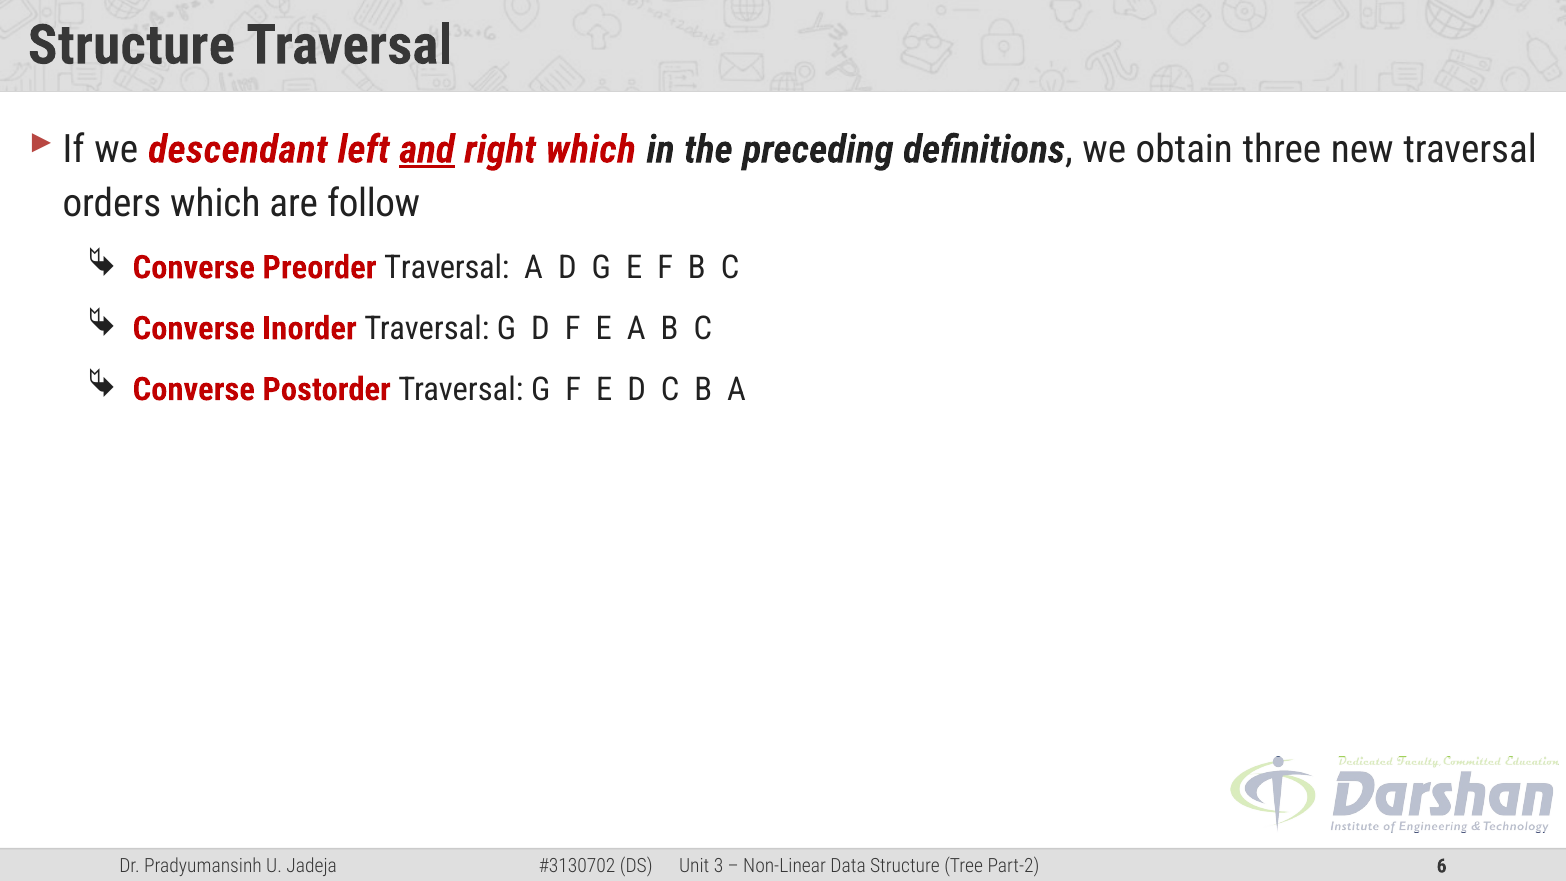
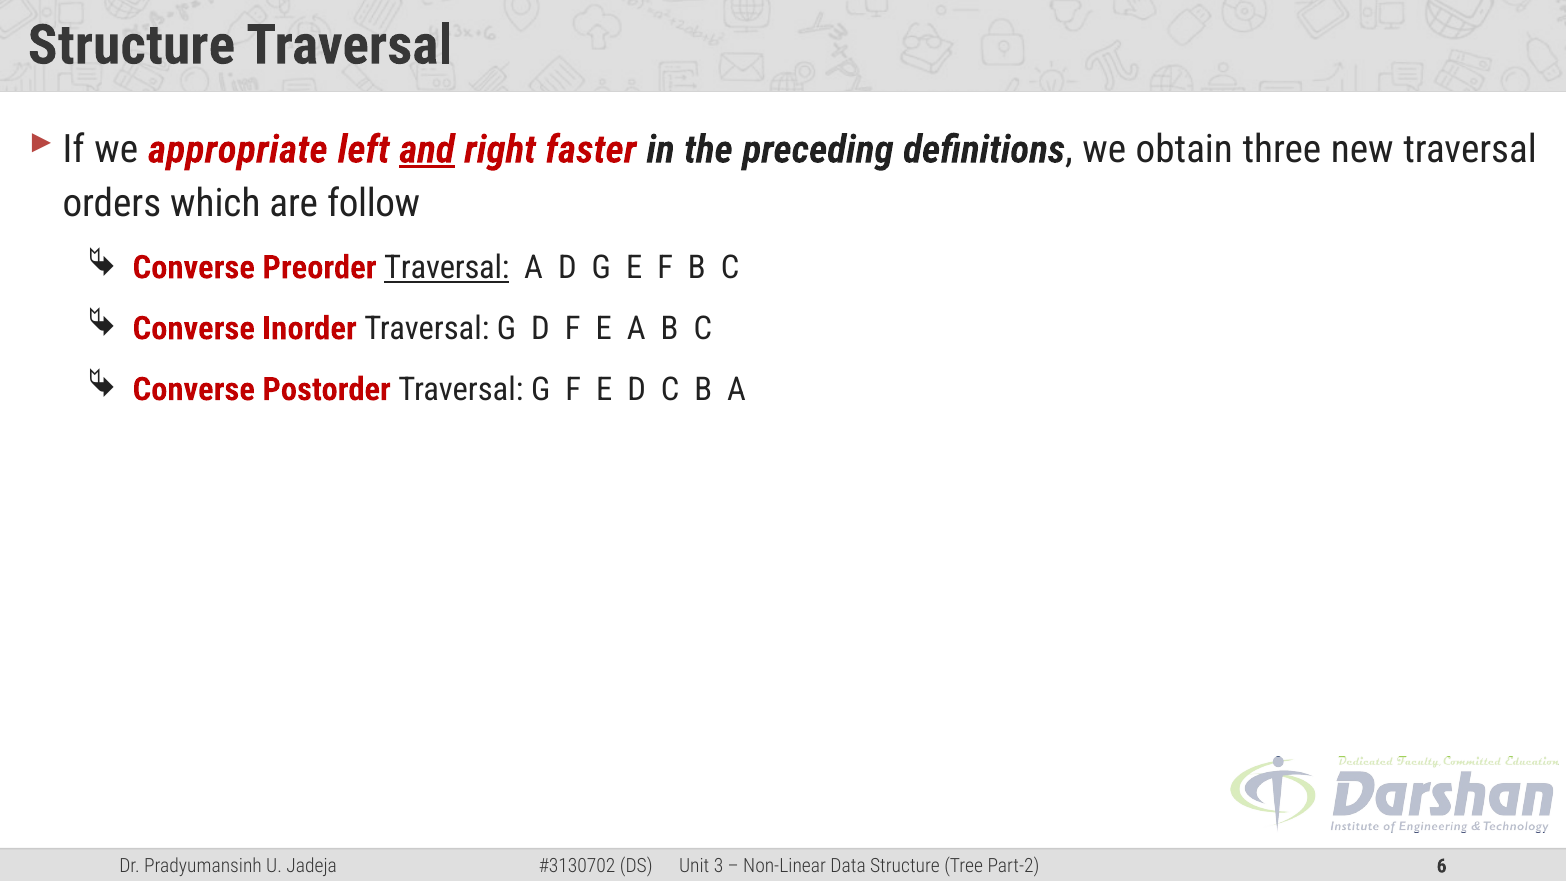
descendant: descendant -> appropriate
right which: which -> faster
Traversal at (447, 267) underline: none -> present
